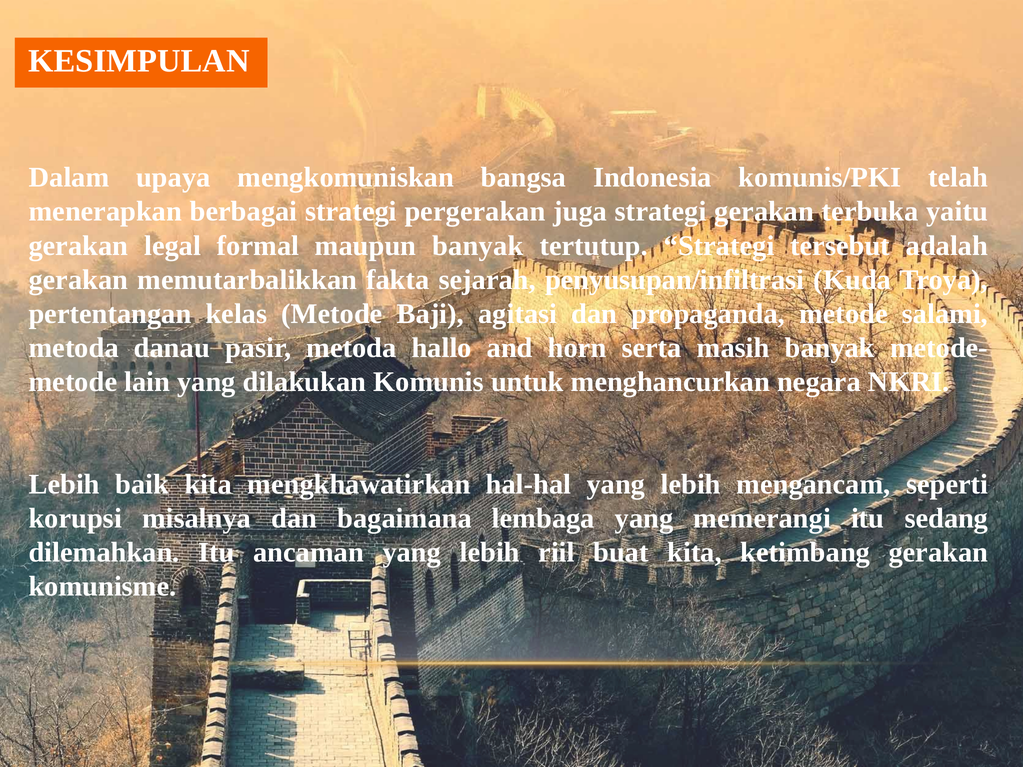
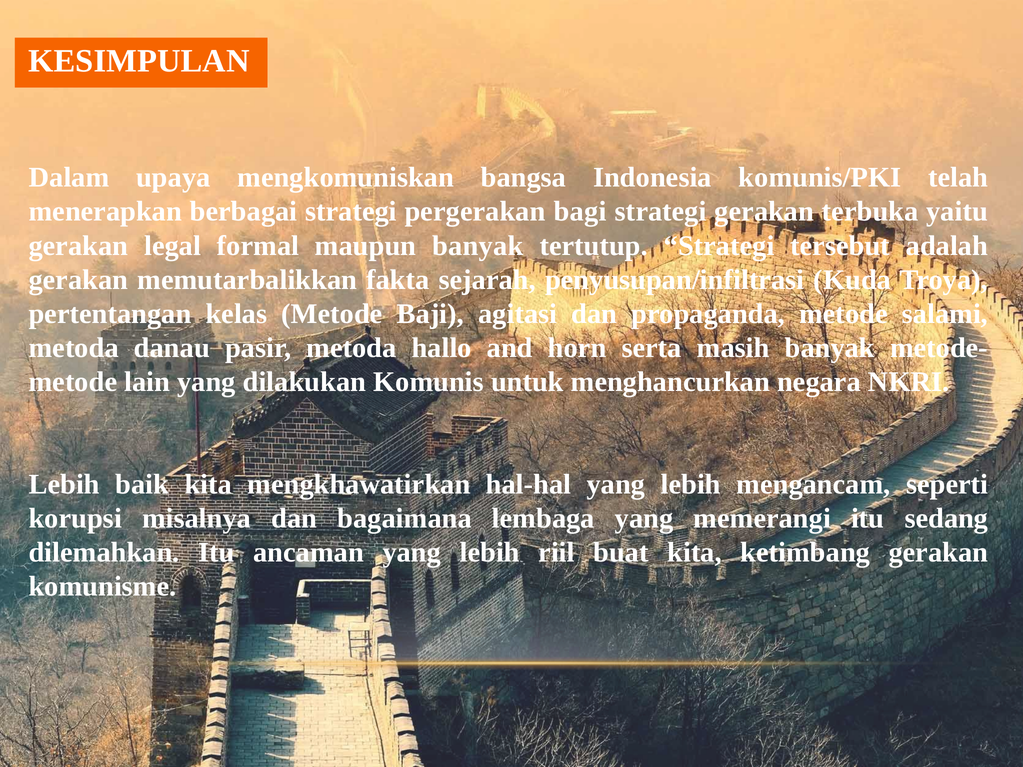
juga: juga -> bagi
